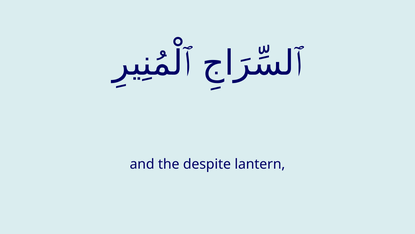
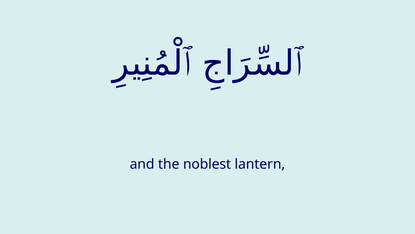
despite: despite -> noblest
